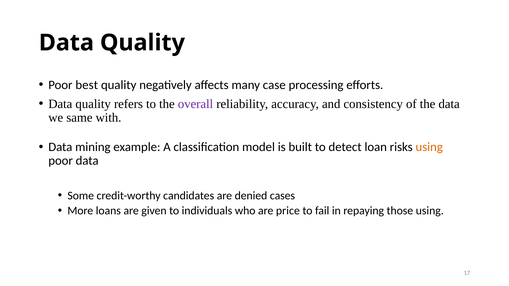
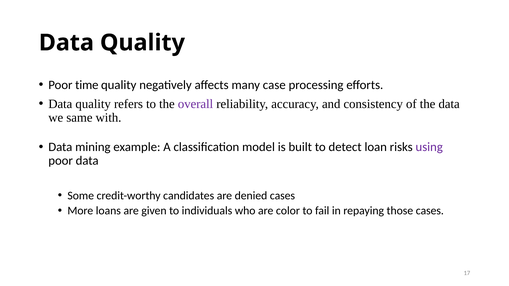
best: best -> time
using at (429, 147) colour: orange -> purple
price: price -> color
those using: using -> cases
